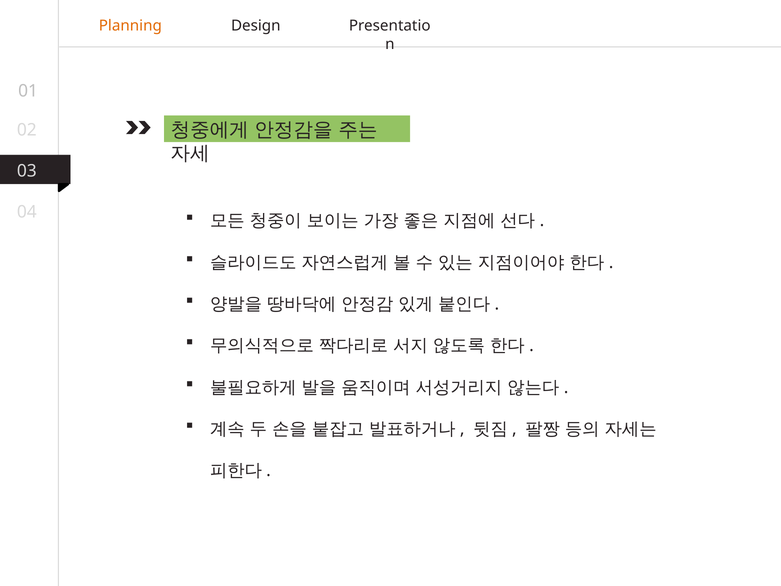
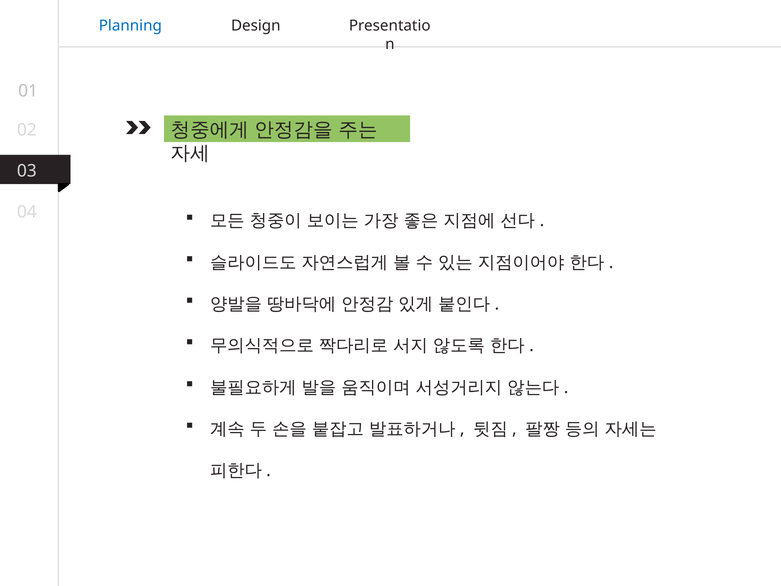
Planning colour: orange -> blue
